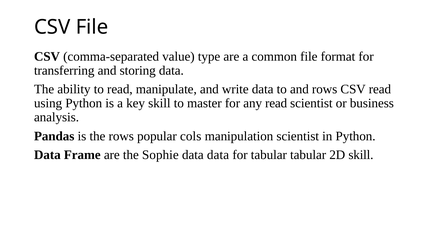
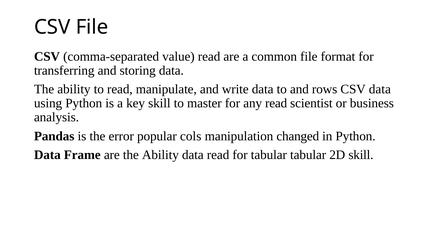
value type: type -> read
CSV read: read -> data
the rows: rows -> error
manipulation scientist: scientist -> changed
are the Sophie: Sophie -> Ability
data data: data -> read
